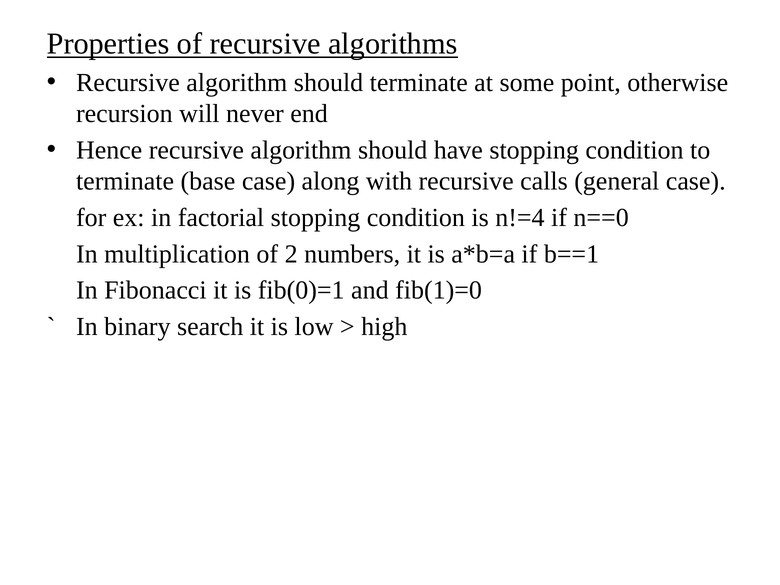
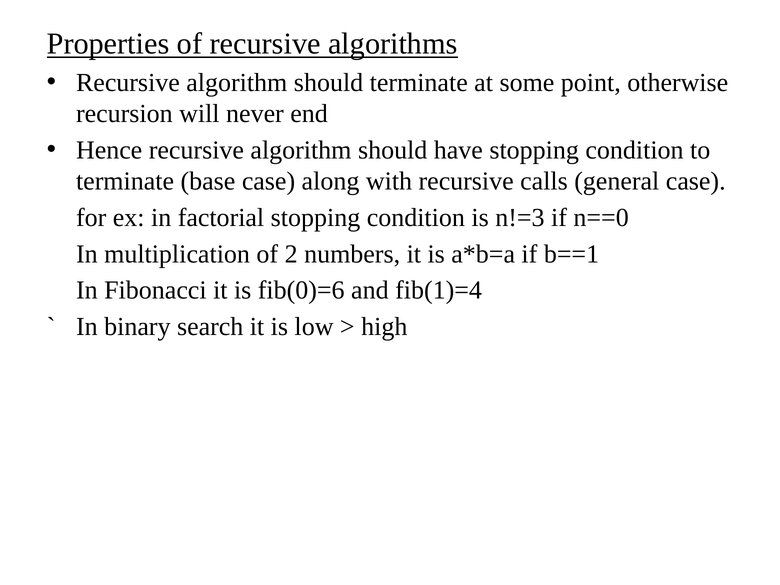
n!=4: n!=4 -> n!=3
fib(0)=1: fib(0)=1 -> fib(0)=6
fib(1)=0: fib(1)=0 -> fib(1)=4
